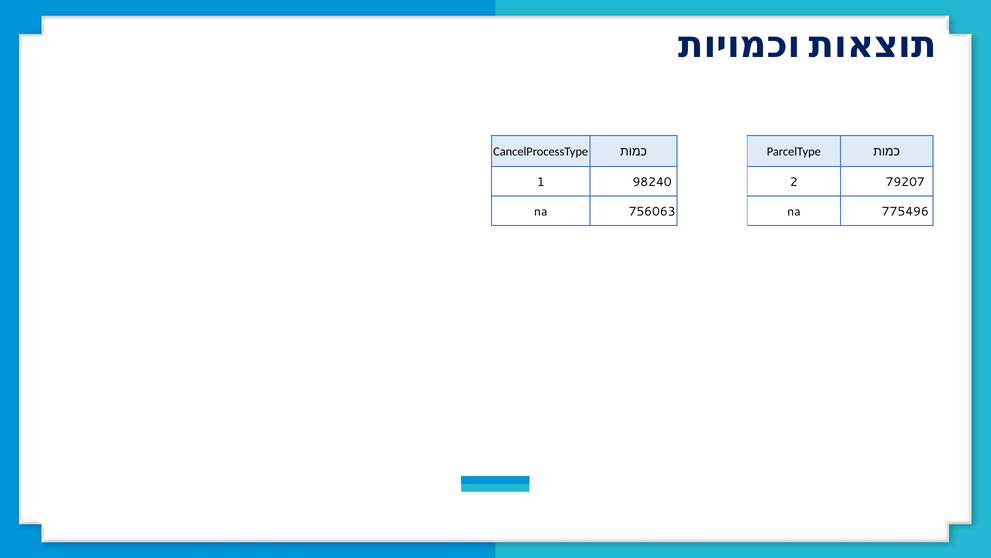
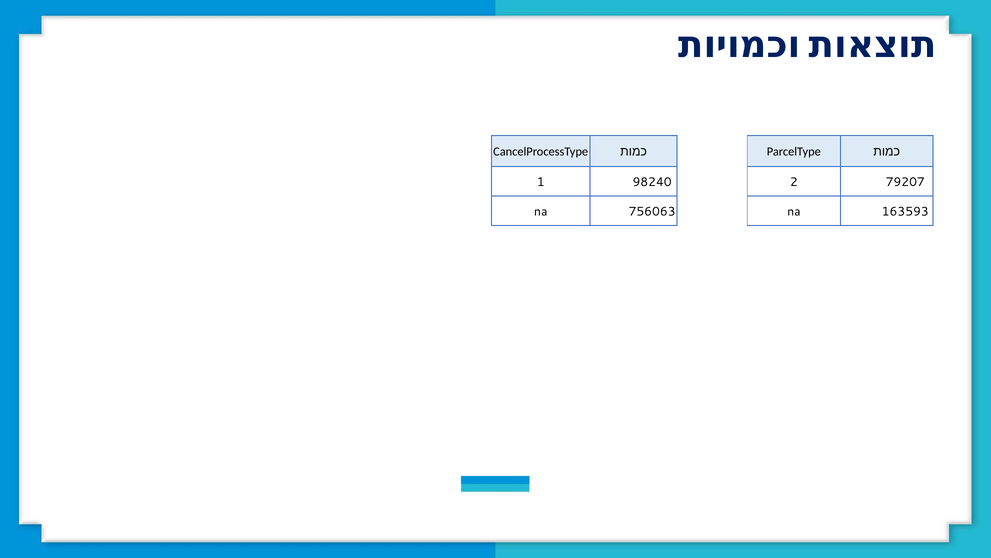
775496: 775496 -> 163593
